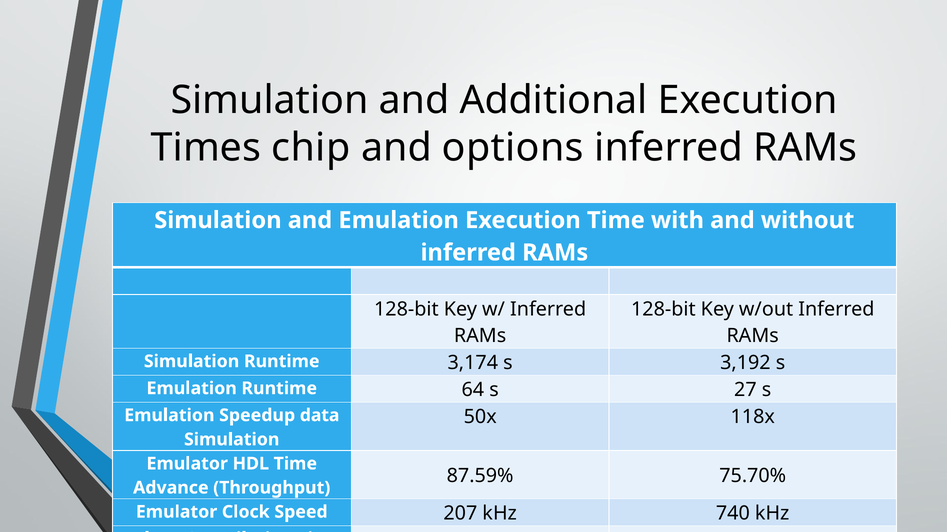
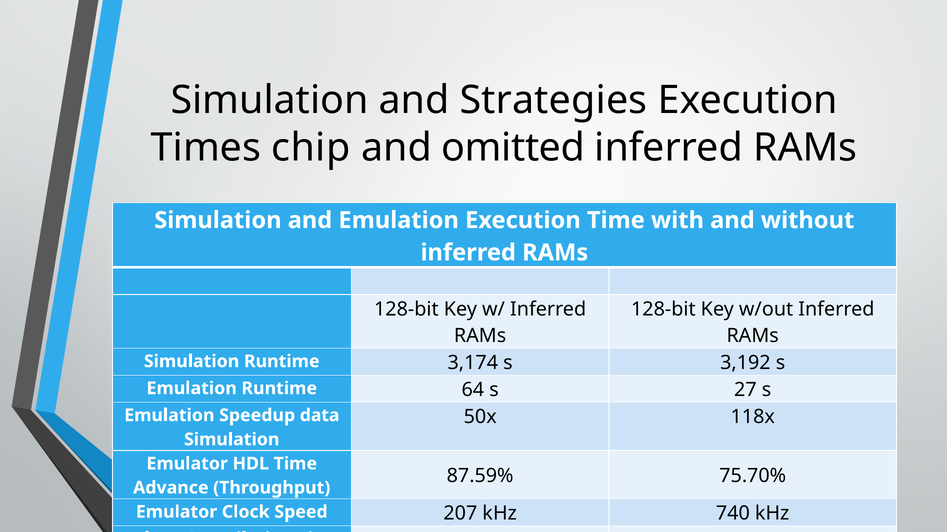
Additional: Additional -> Strategies
options: options -> omitted
